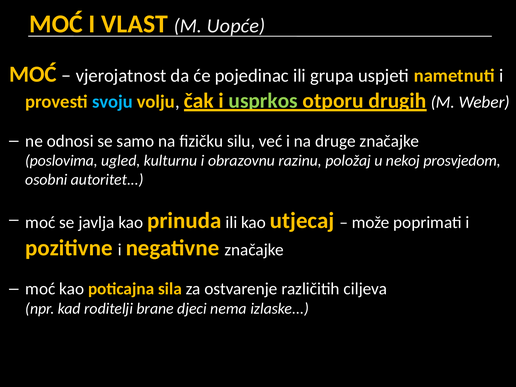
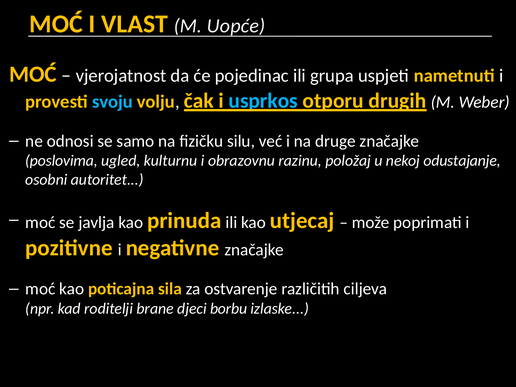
usprkos colour: light green -> light blue
prosvjedom: prosvjedom -> odustajanje
nema: nema -> borbu
